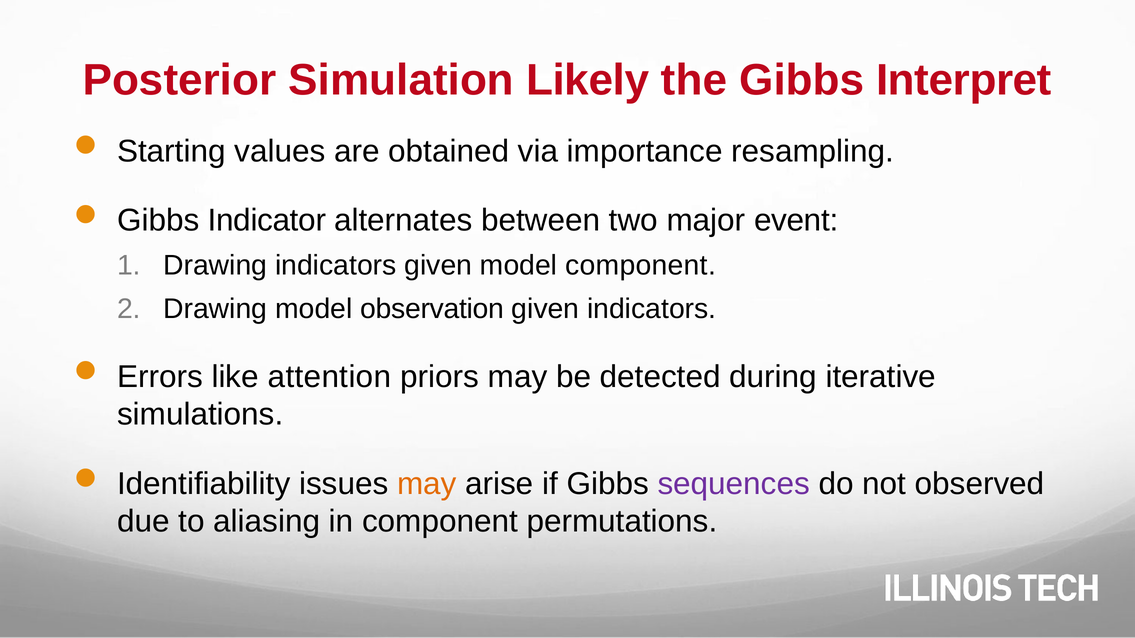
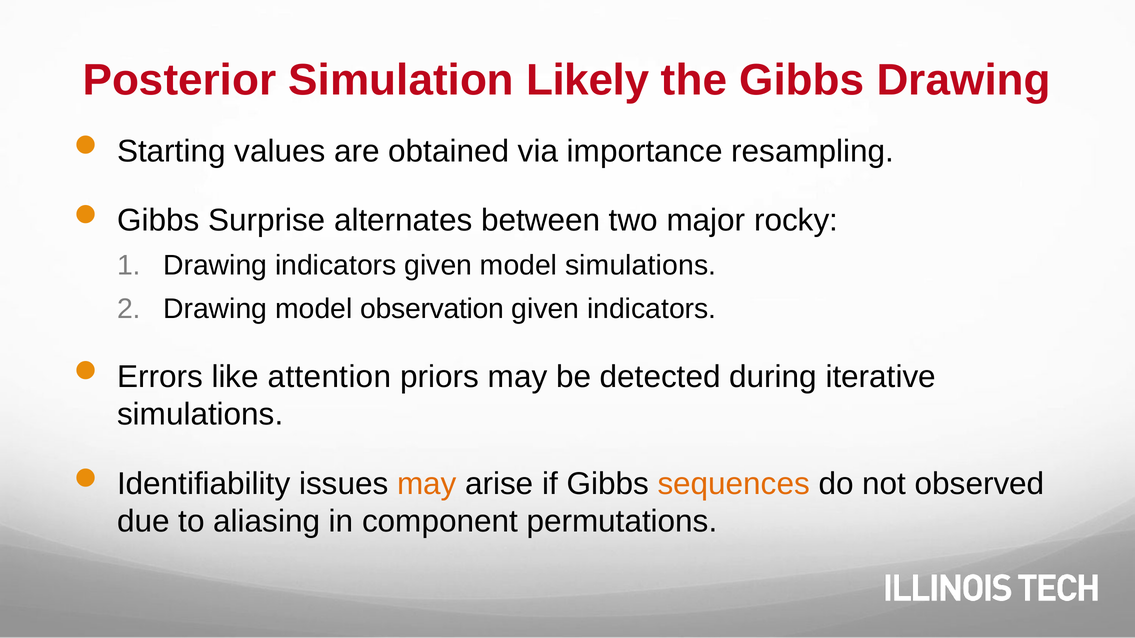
Gibbs Interpret: Interpret -> Drawing
Indicator: Indicator -> Surprise
event: event -> rocky
model component: component -> simulations
sequences colour: purple -> orange
